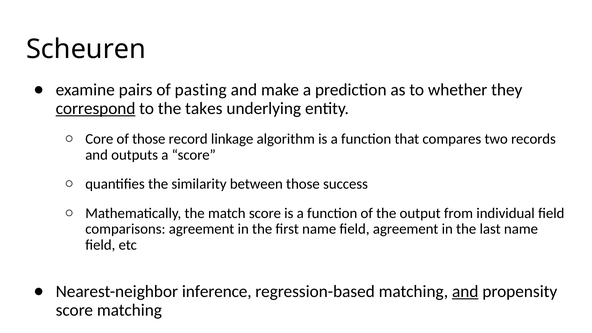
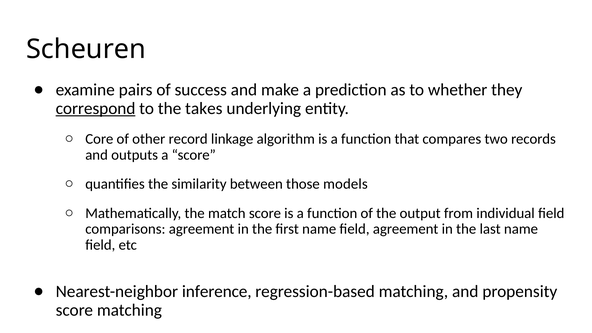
pasting: pasting -> success
of those: those -> other
success: success -> models
and at (465, 292) underline: present -> none
